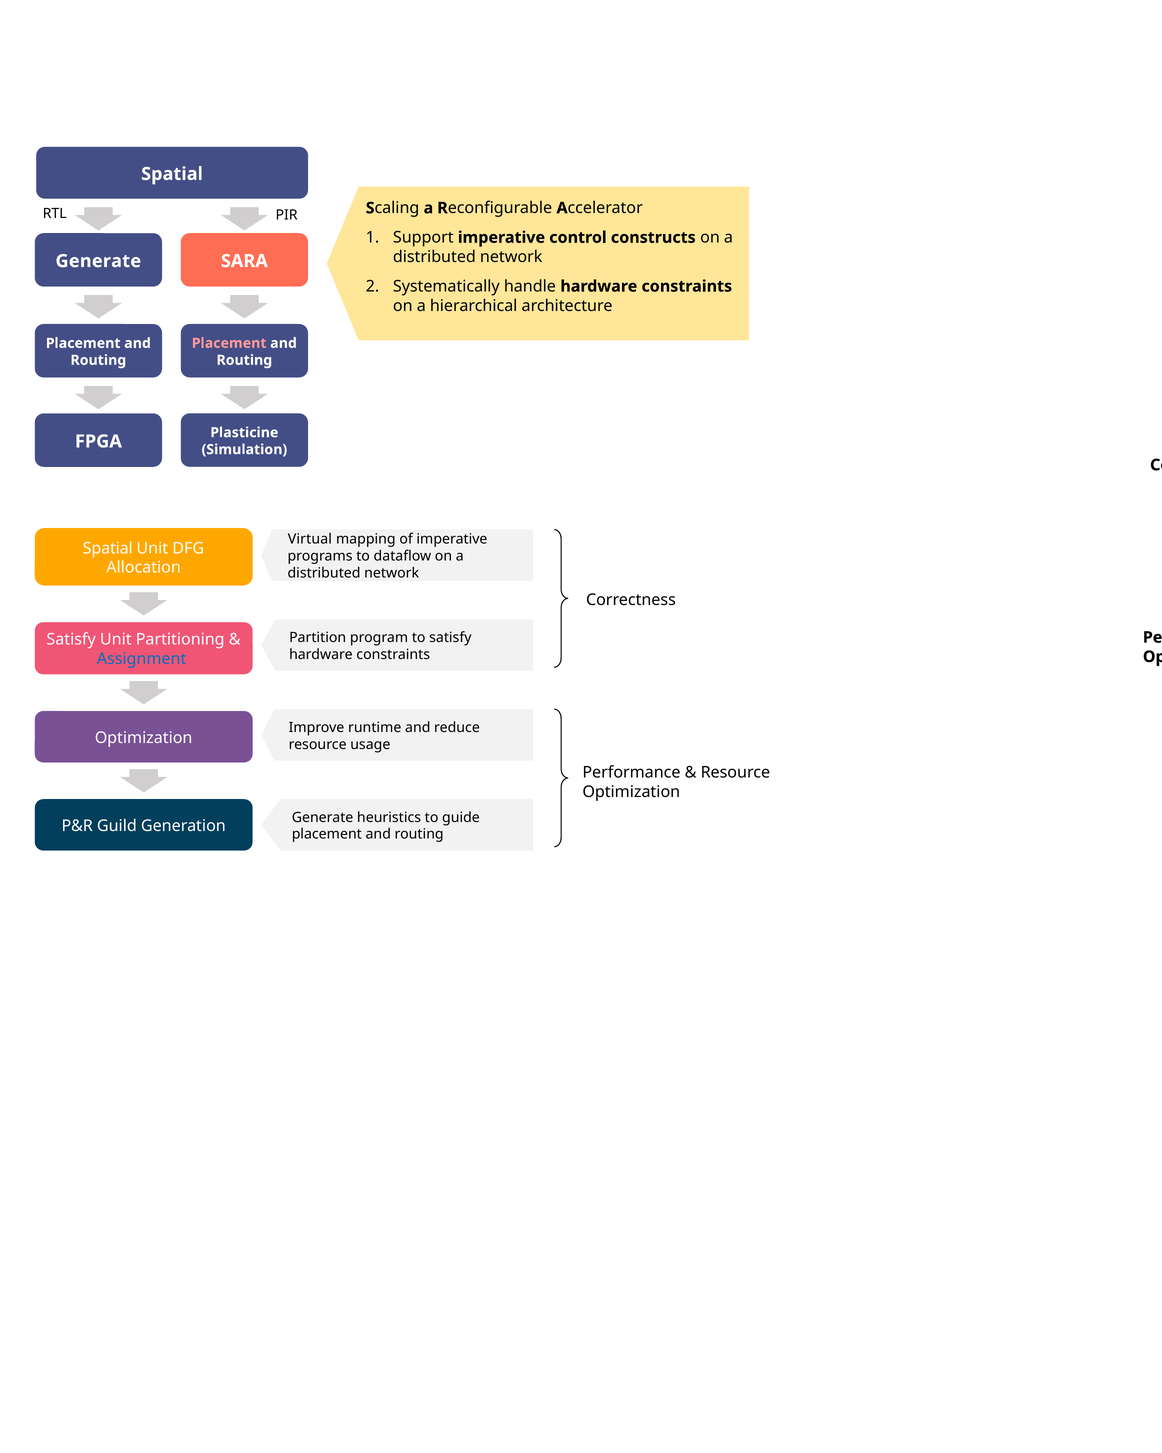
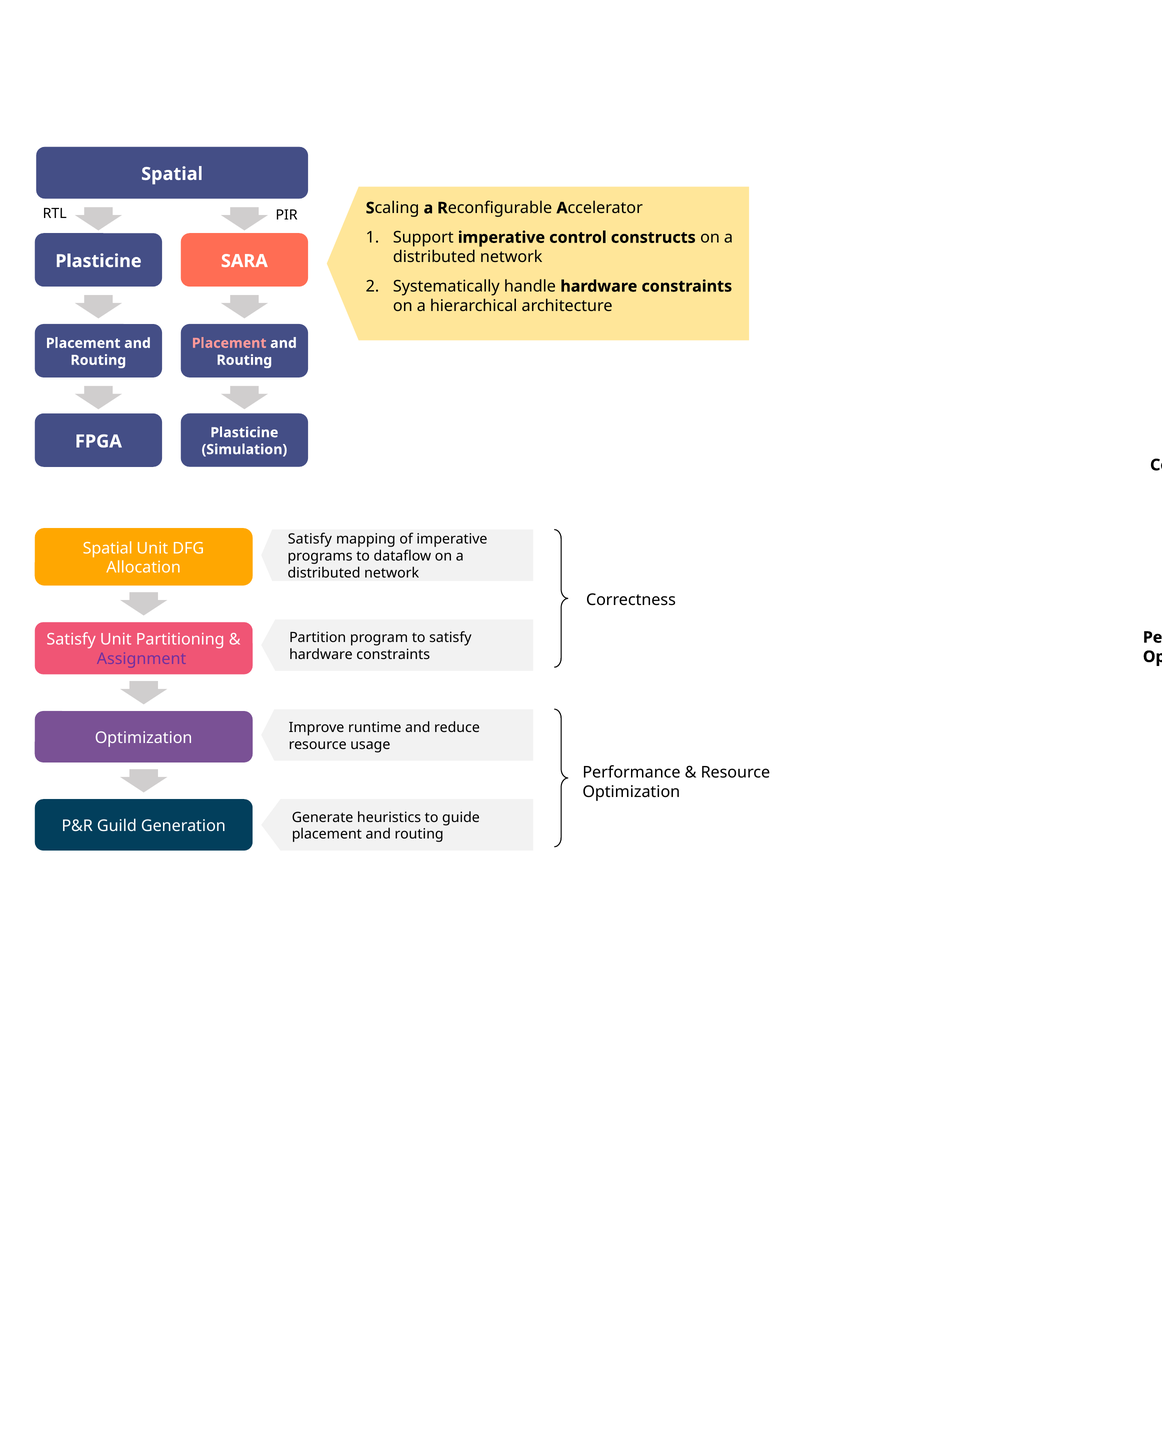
Generate at (98, 261): Generate -> Plasticine
Virtual at (310, 539): Virtual -> Satisfy
Assignment colour: blue -> purple
